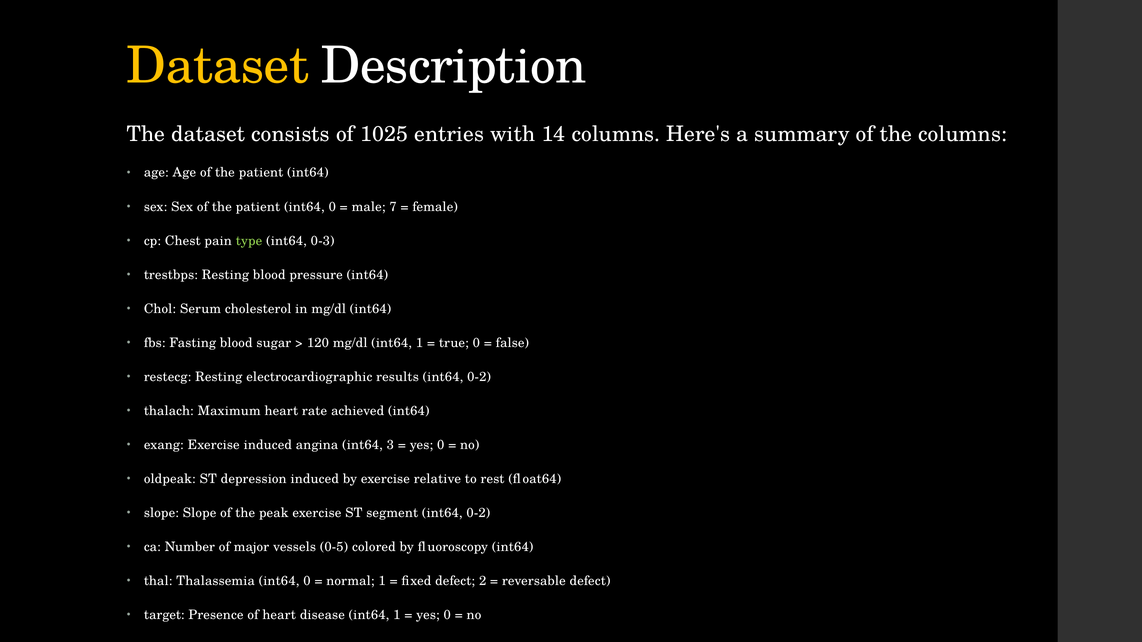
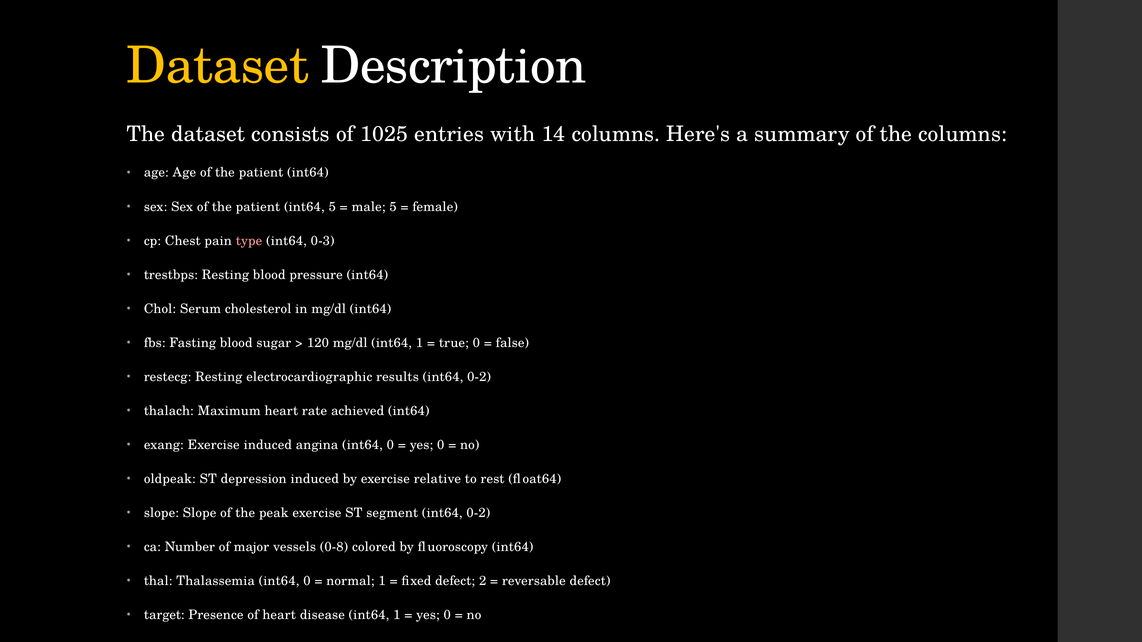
patient int64 0: 0 -> 5
male 7: 7 -> 5
type colour: light green -> pink
angina int64 3: 3 -> 0
0-5: 0-5 -> 0-8
